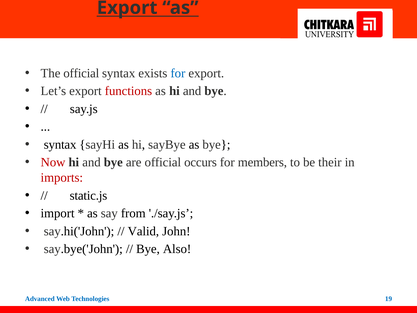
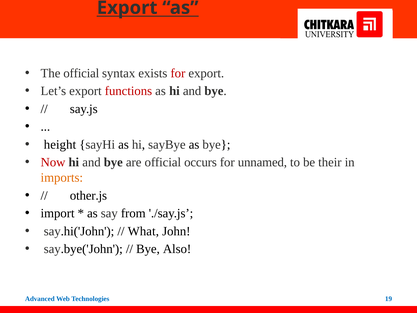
for at (178, 73) colour: blue -> red
syntax at (60, 144): syntax -> height
members: members -> unnamed
imports colour: red -> orange
static.js: static.js -> other.js
Valid: Valid -> What
